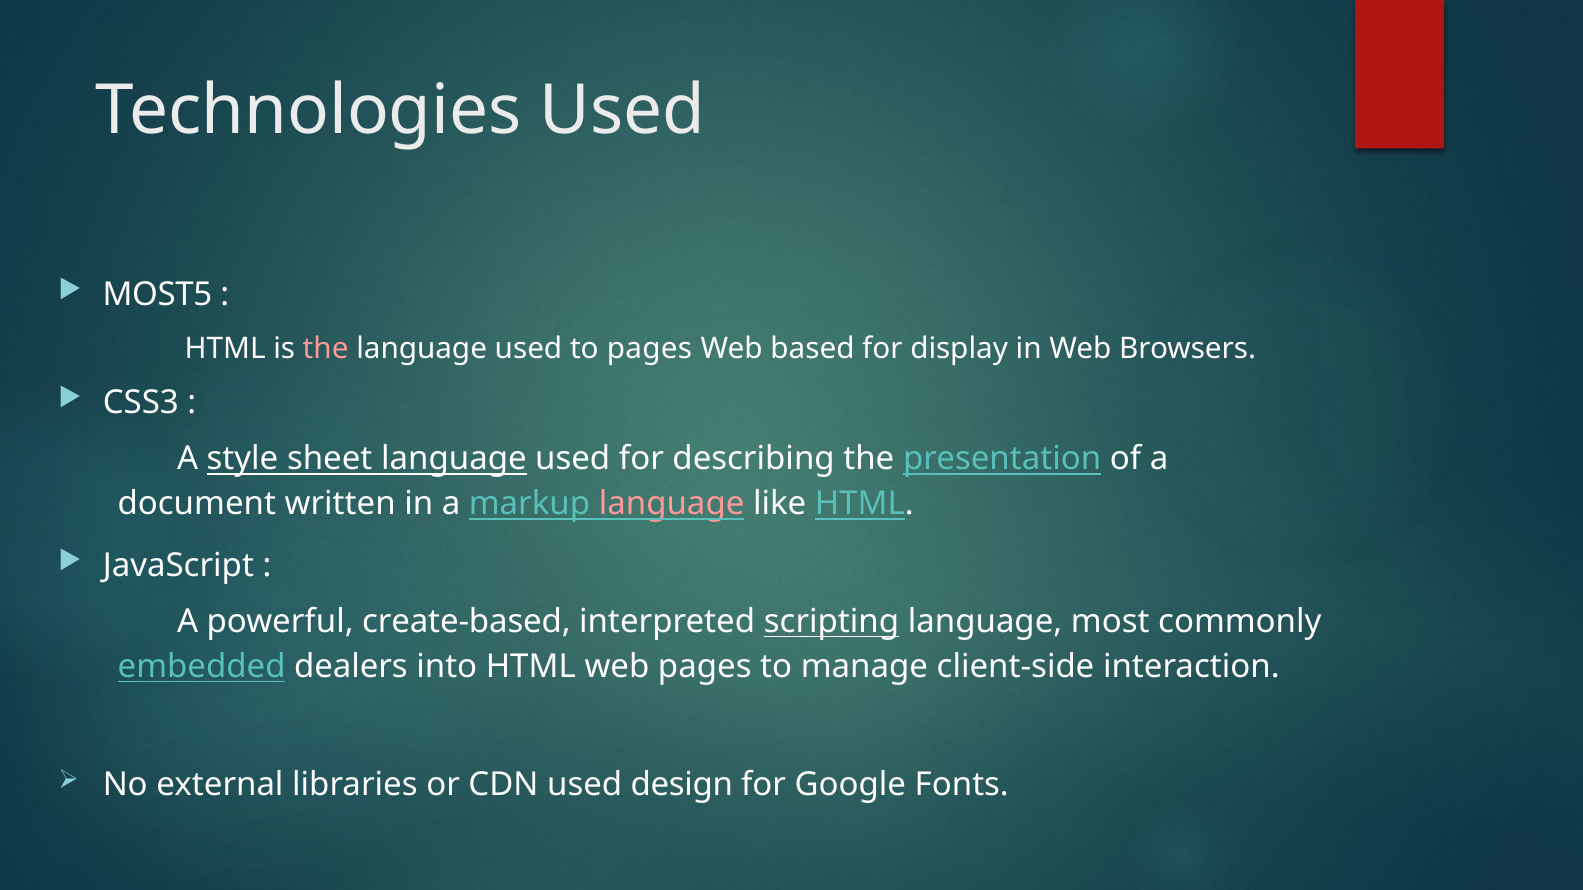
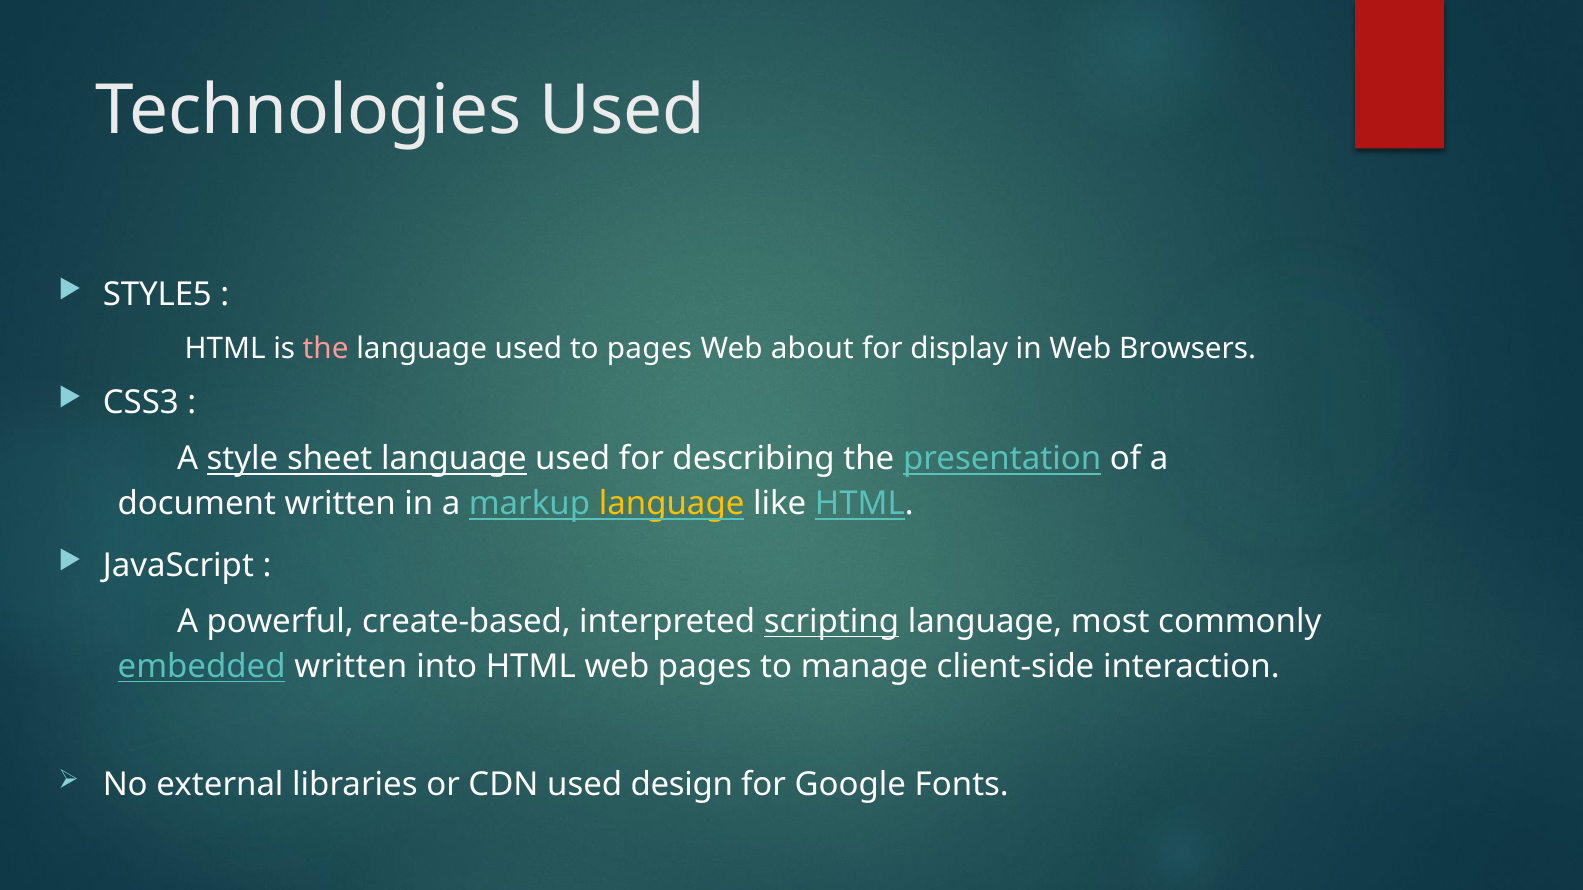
MOST5: MOST5 -> STYLE5
based: based -> about
language at (672, 504) colour: pink -> yellow
embedded dealers: dealers -> written
